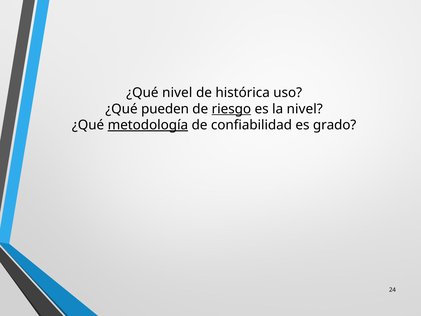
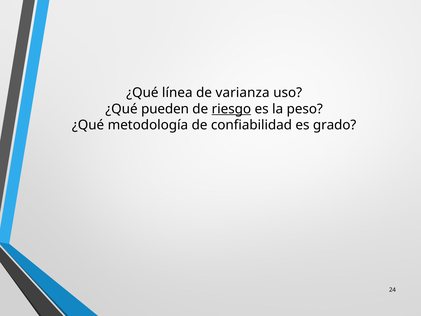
¿Qué nivel: nivel -> línea
histórica: histórica -> varianza
la nivel: nivel -> peso
metodología underline: present -> none
